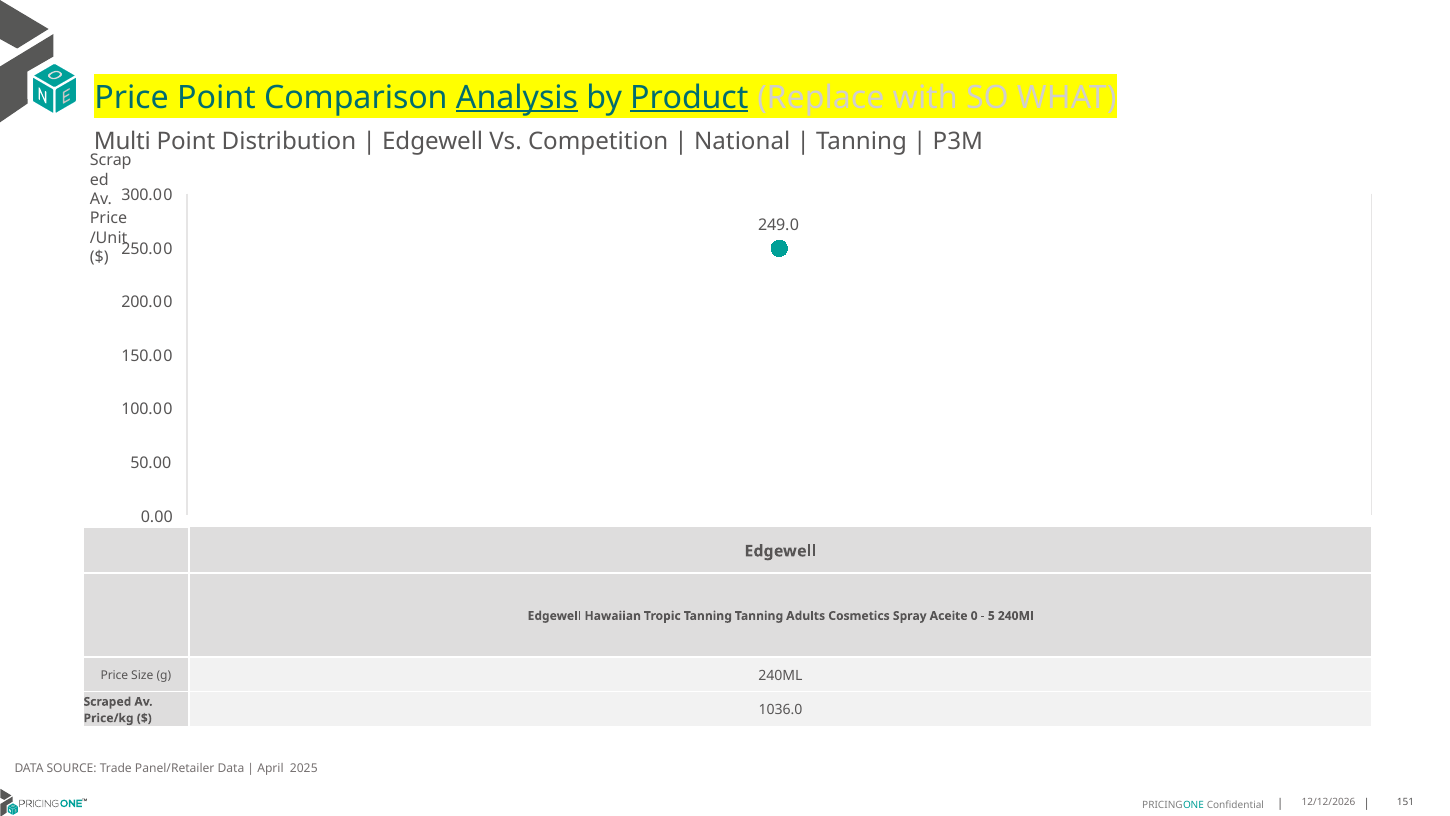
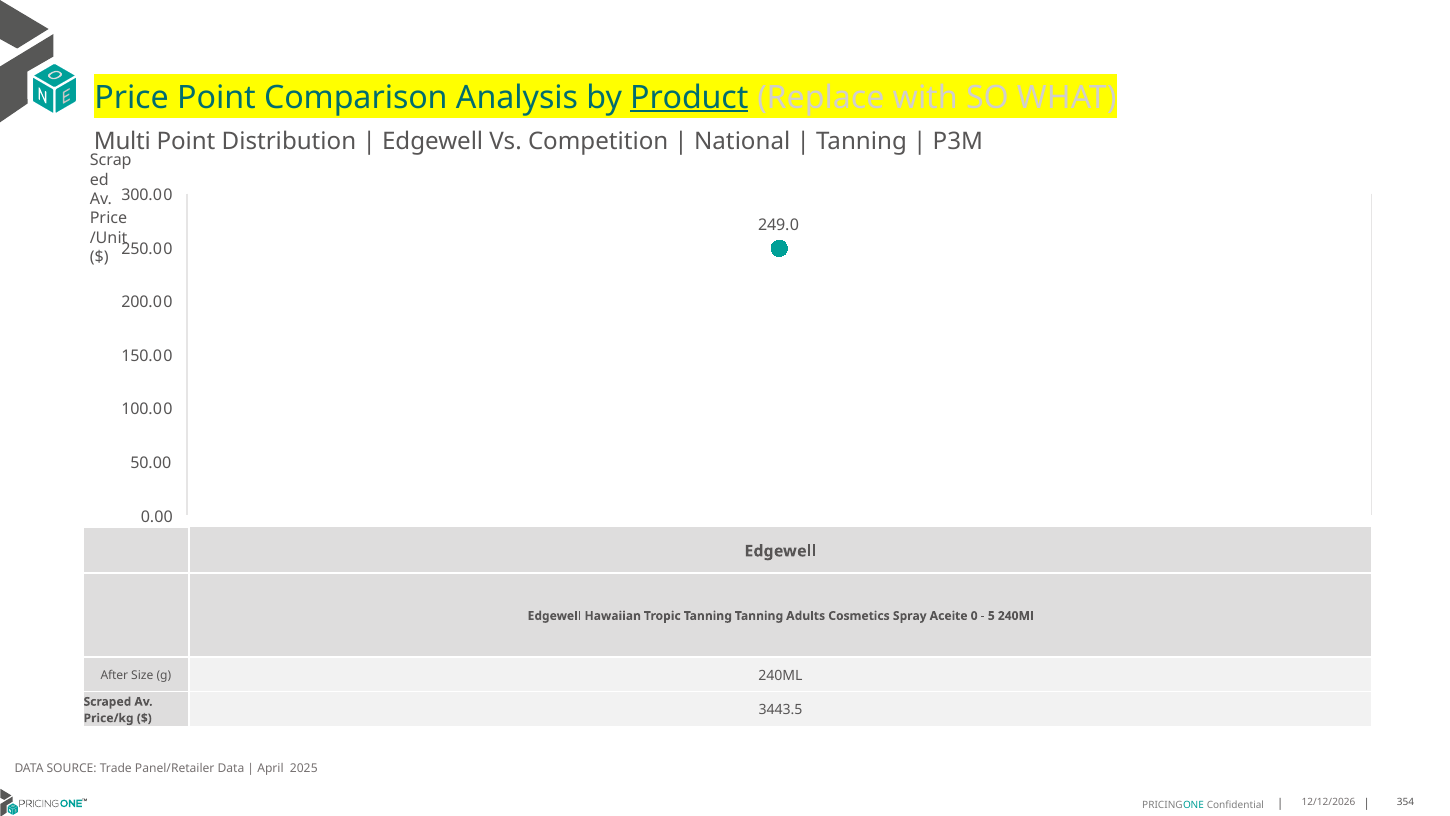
Analysis underline: present -> none
Price at (114, 675): Price -> After
1036.0: 1036.0 -> 3443.5
151: 151 -> 354
